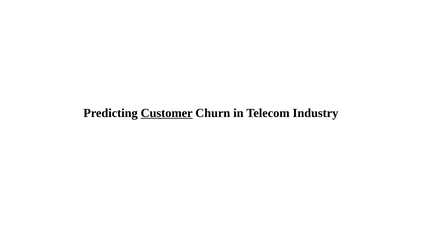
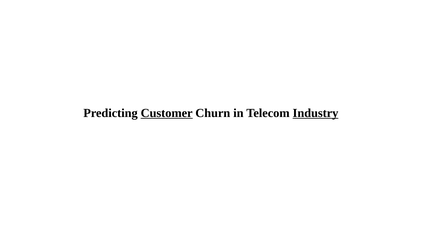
Industry underline: none -> present
